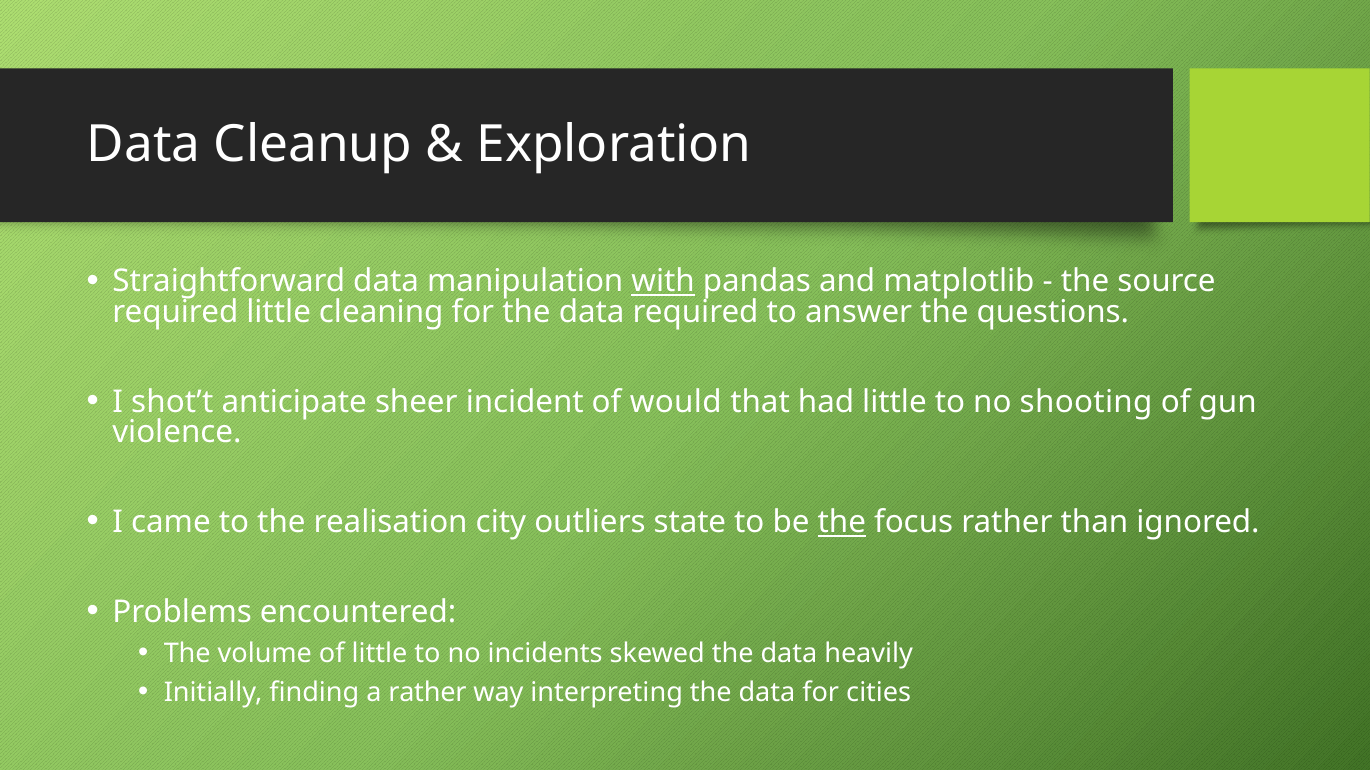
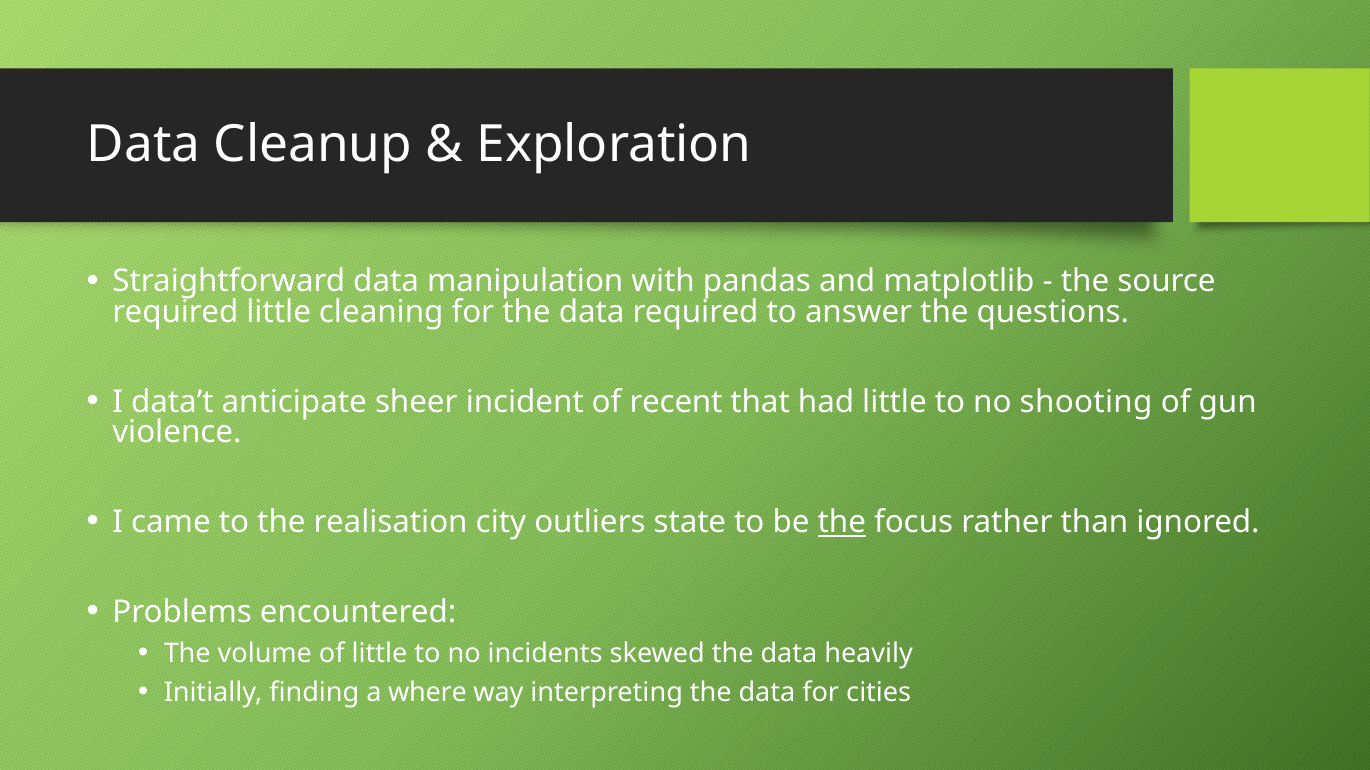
with underline: present -> none
shot’t: shot’t -> data’t
would: would -> recent
a rather: rather -> where
